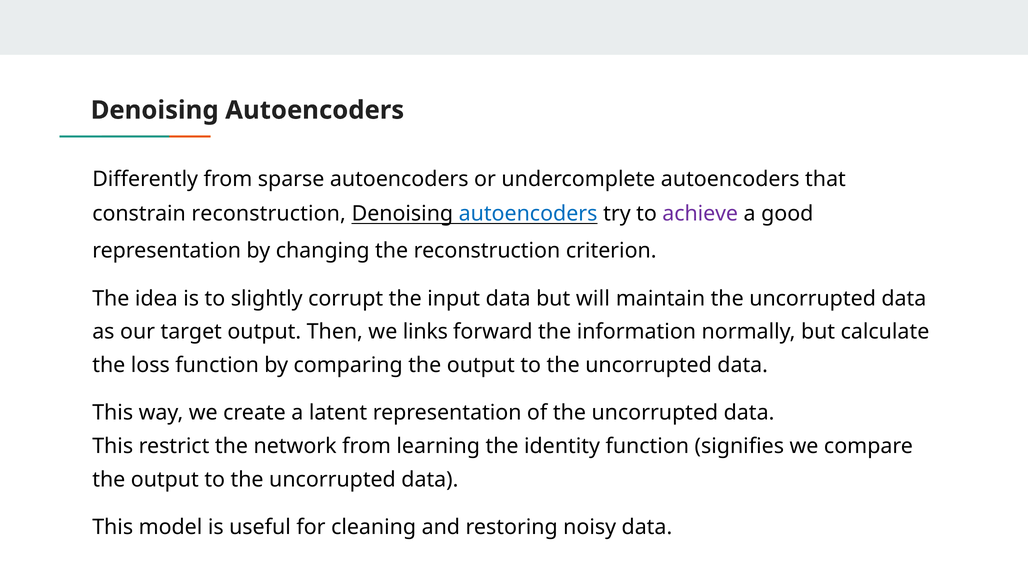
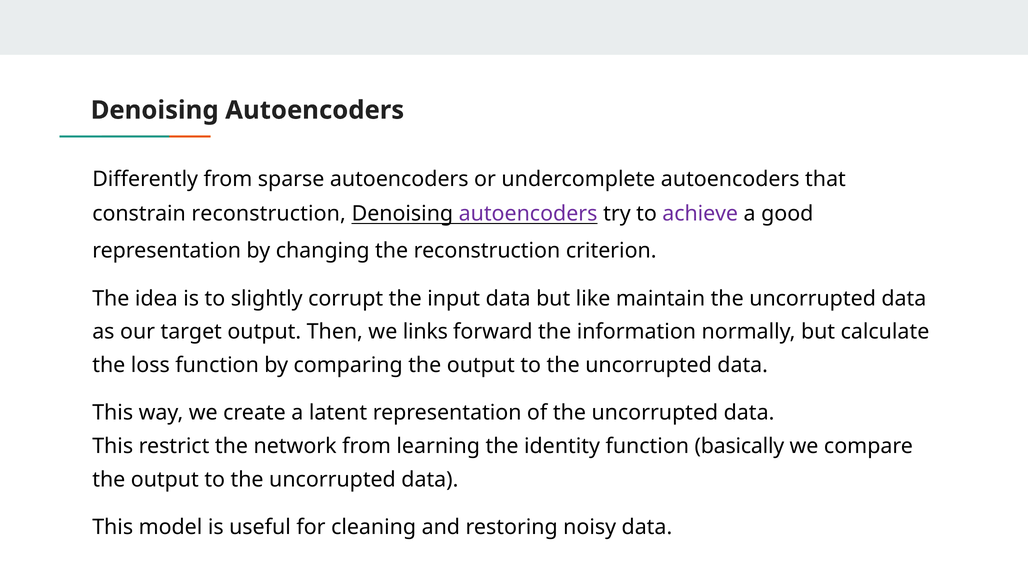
autoencoders at (528, 214) colour: blue -> purple
will: will -> like
signifies: signifies -> basically
